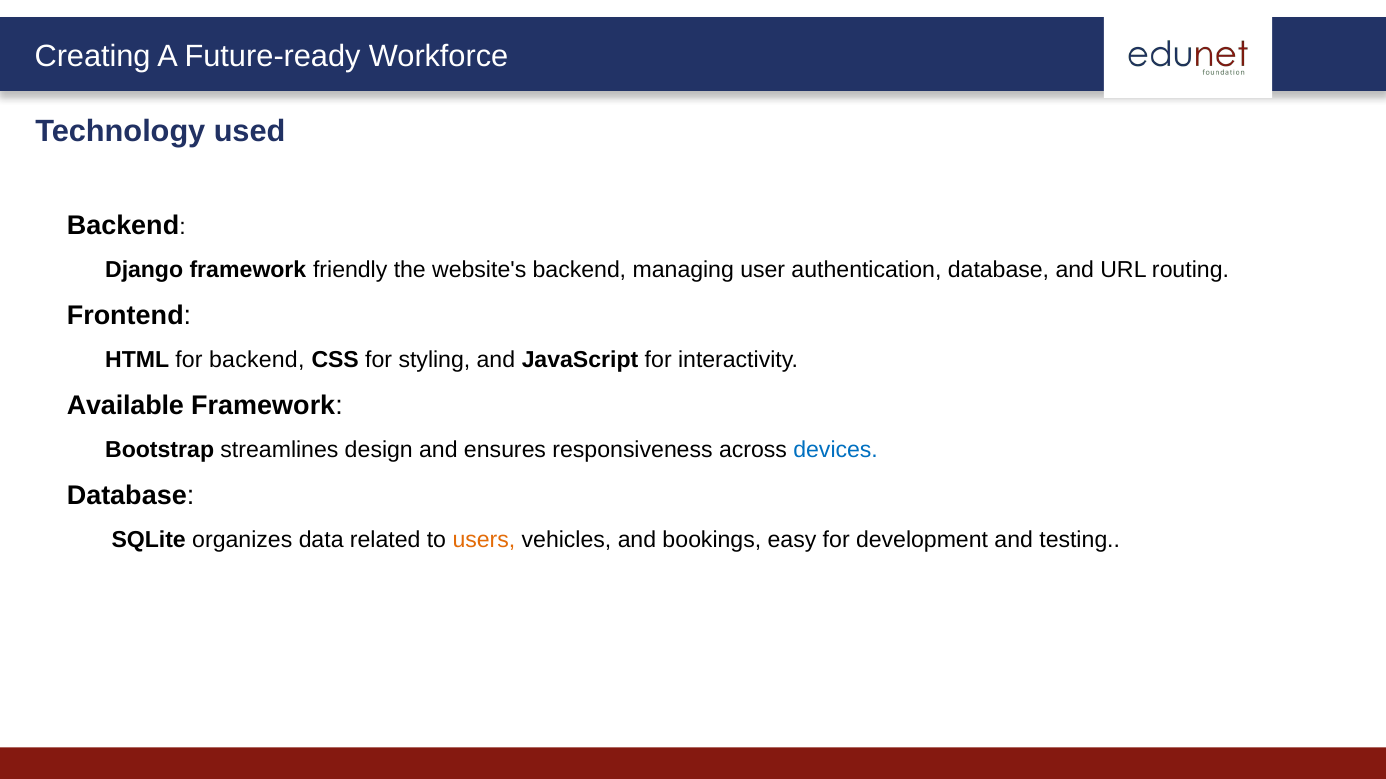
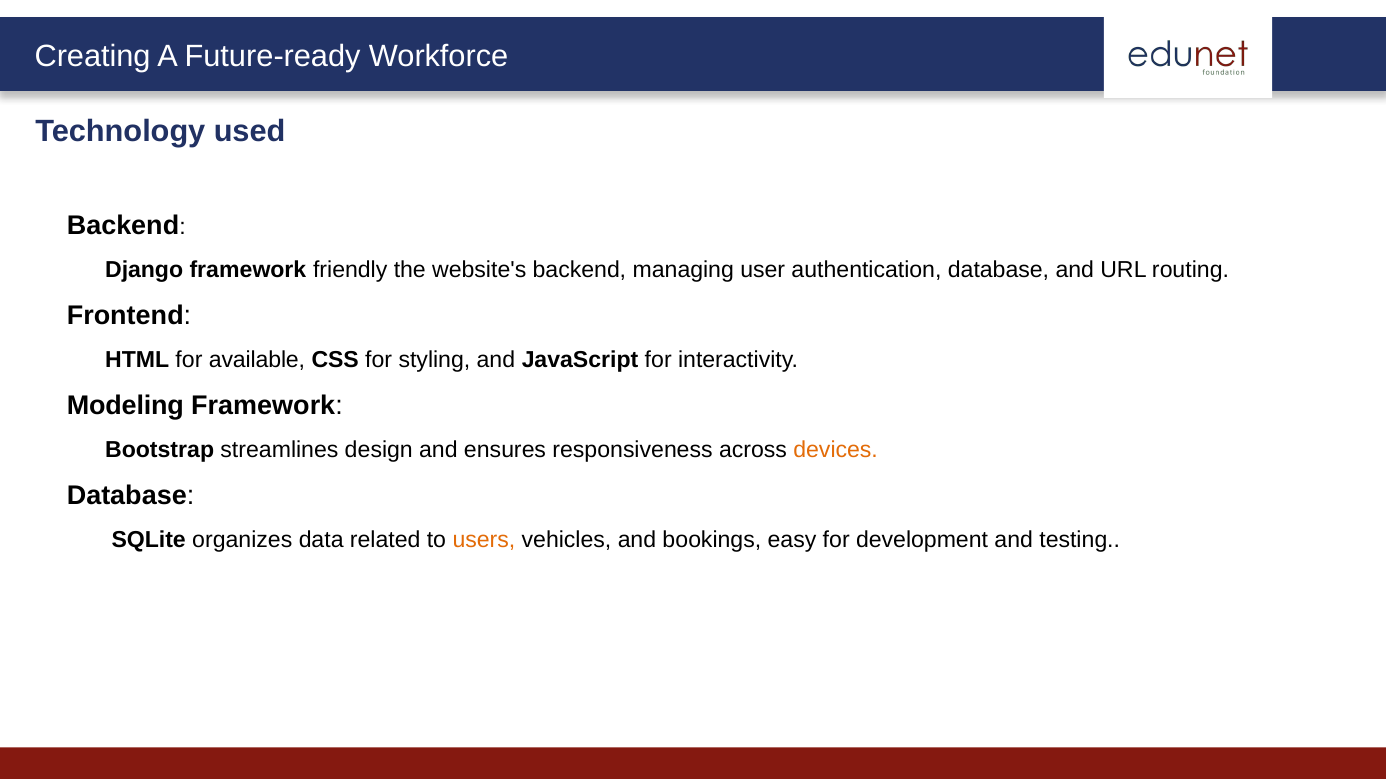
for backend: backend -> available
Available: Available -> Modeling
devices colour: blue -> orange
